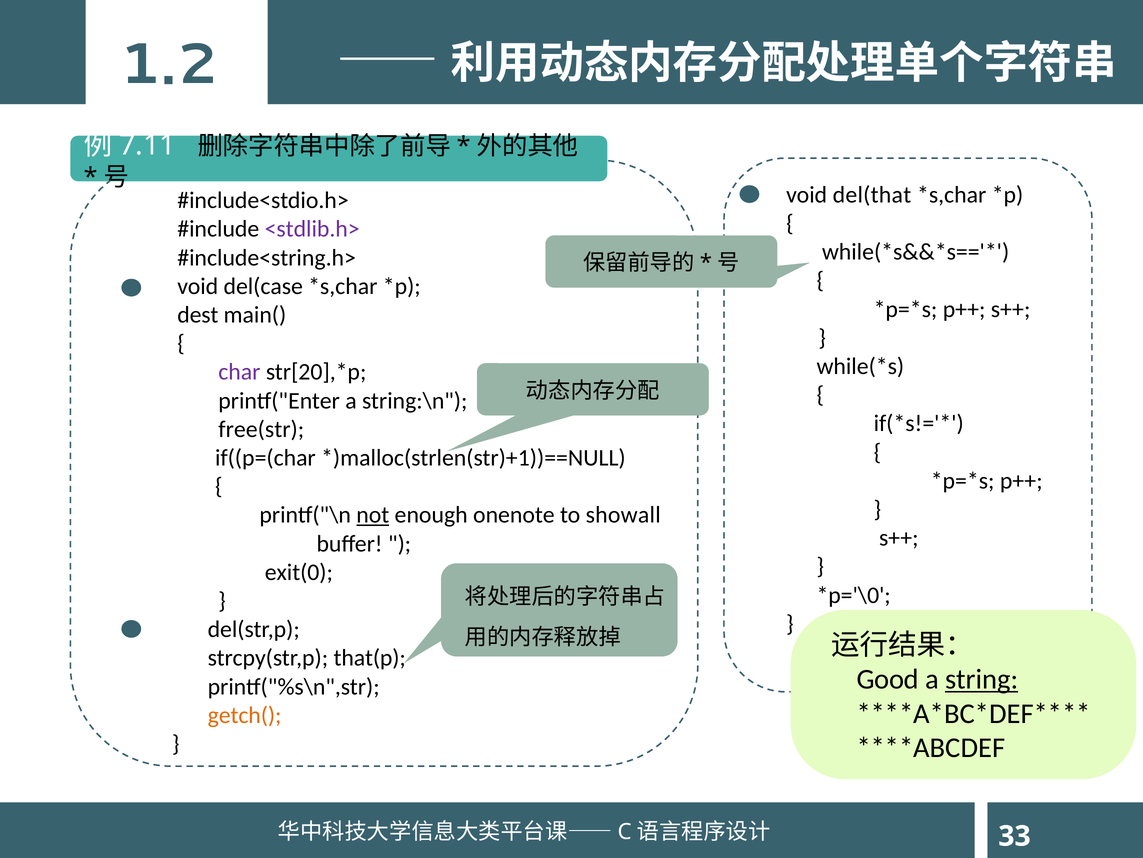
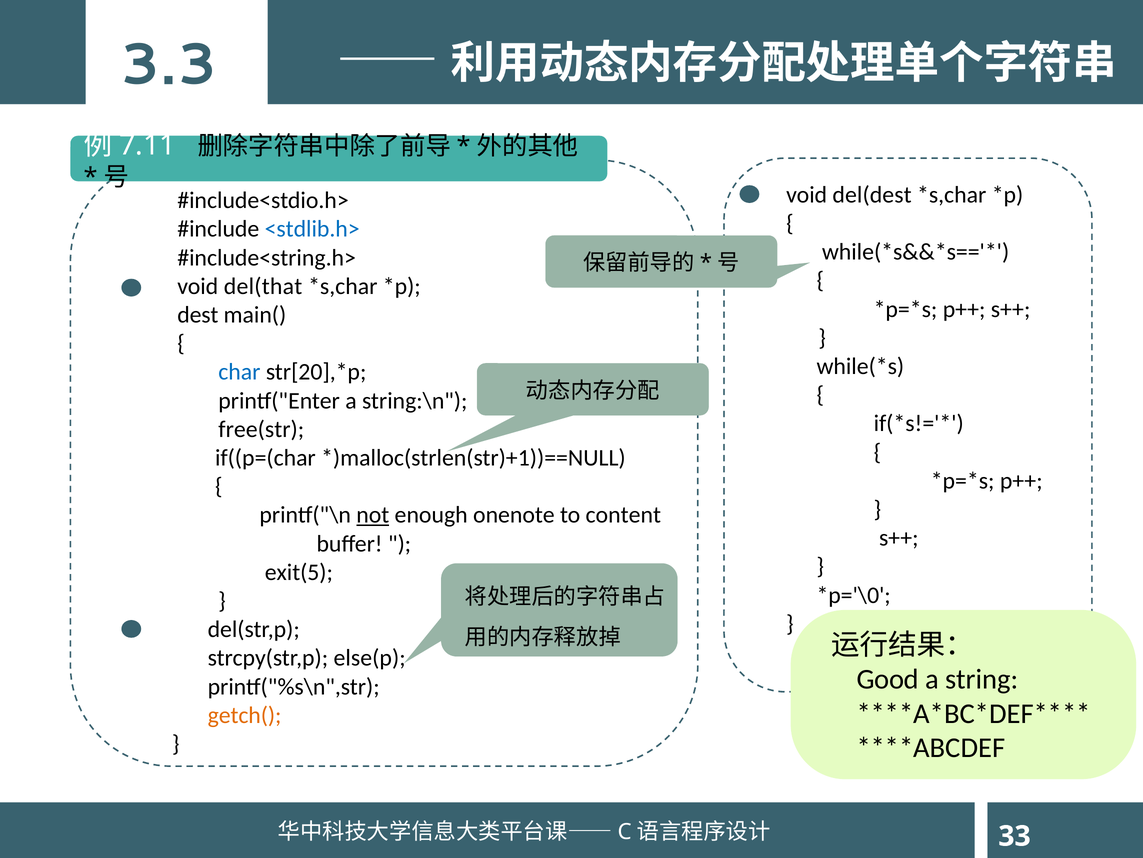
1.2: 1.2 -> 3.3
del(that: del(that -> del(dest
<stdlib.h> colour: purple -> blue
del(case: del(case -> del(that
char colour: purple -> blue
showall: showall -> content
exit(0: exit(0 -> exit(5
that(p: that(p -> else(p
string underline: present -> none
